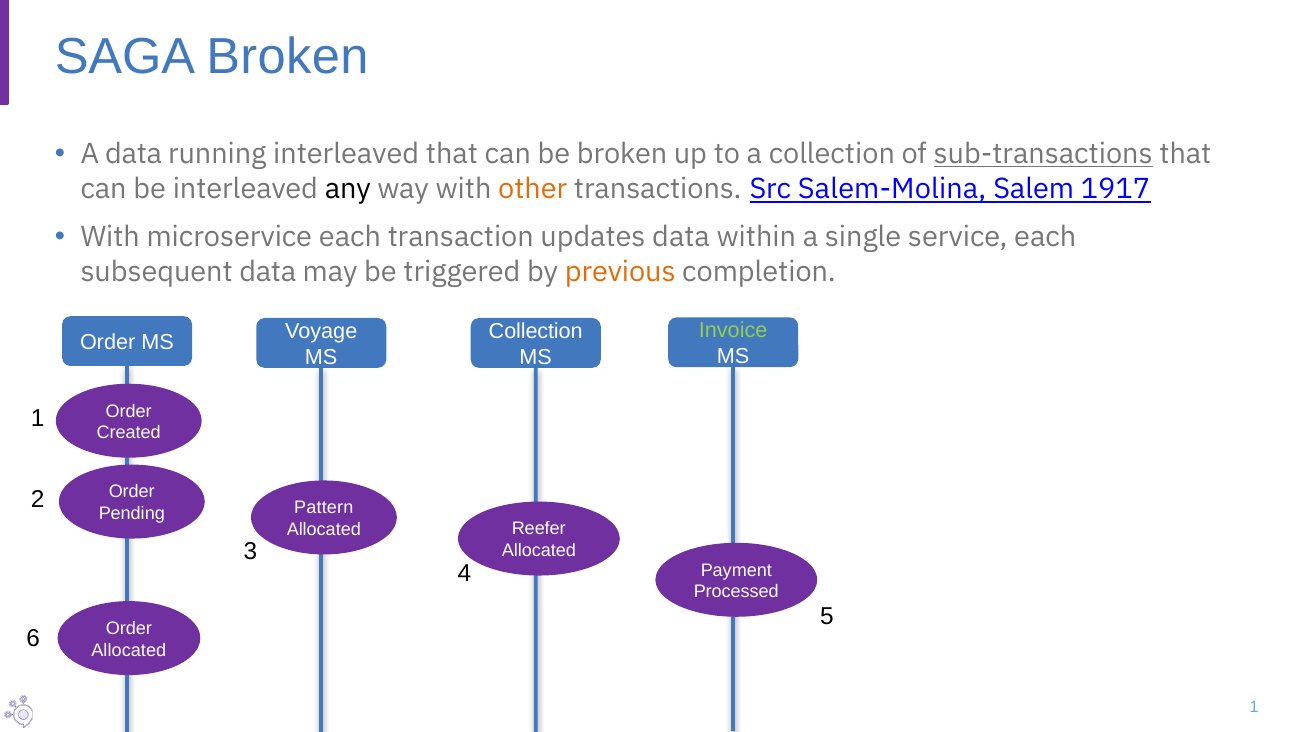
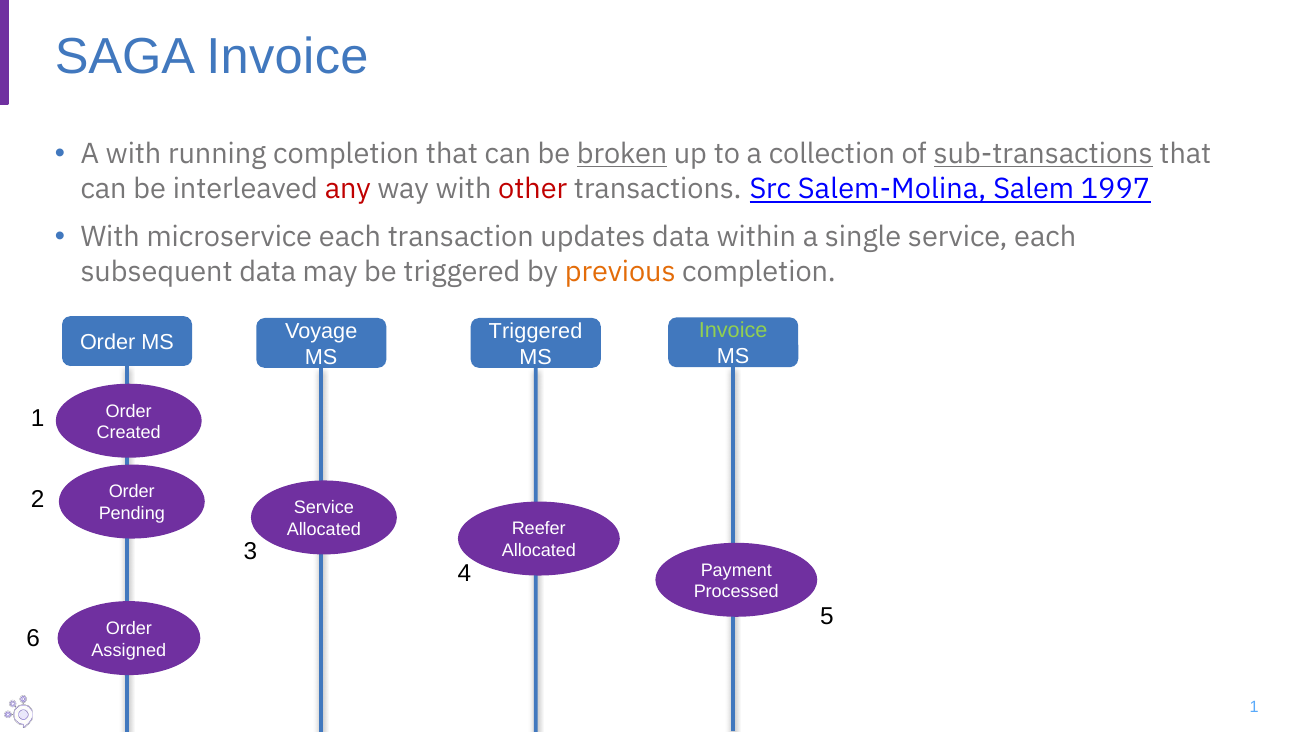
SAGA Broken: Broken -> Invoice
A data: data -> with
running interleaved: interleaved -> completion
broken at (622, 154) underline: none -> present
any colour: black -> red
other colour: orange -> red
1917: 1917 -> 1997
Collection at (536, 331): Collection -> Triggered
Pending Pattern: Pattern -> Service
Allocated at (129, 650): Allocated -> Assigned
